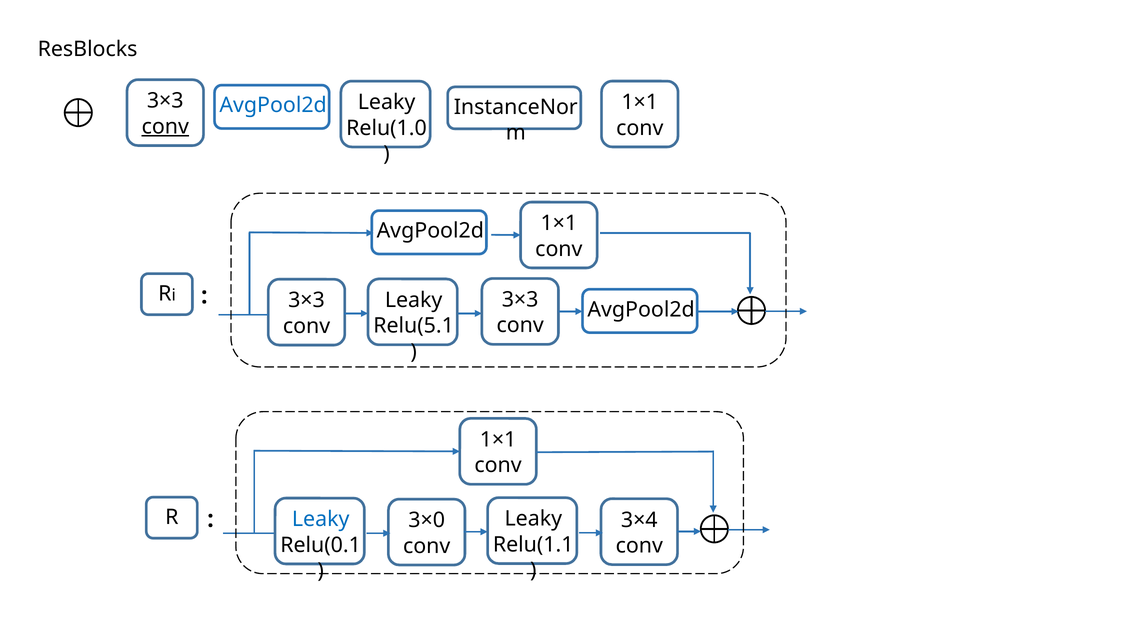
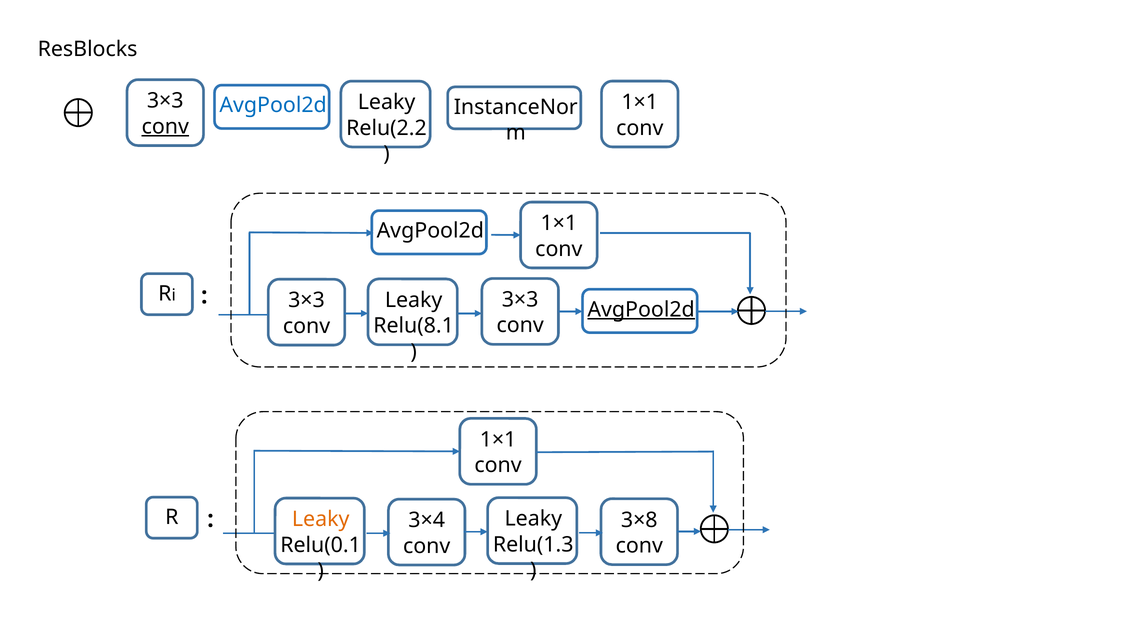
Relu(1.0: Relu(1.0 -> Relu(2.2
AvgPool2d at (641, 309) underline: none -> present
Relu(5.1: Relu(5.1 -> Relu(8.1
3×0: 3×0 -> 3×4
Leaky at (321, 519) colour: blue -> orange
3×4: 3×4 -> 3×8
Relu(1.1: Relu(1.1 -> Relu(1.3
